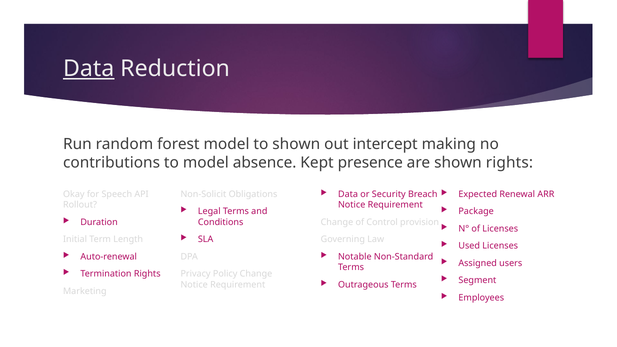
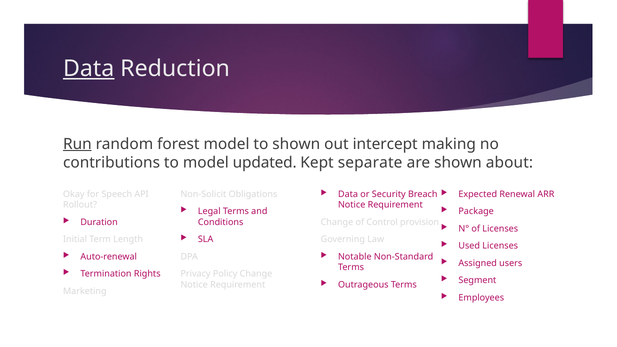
Run underline: none -> present
absence: absence -> updated
presence: presence -> separate
shown rights: rights -> about
